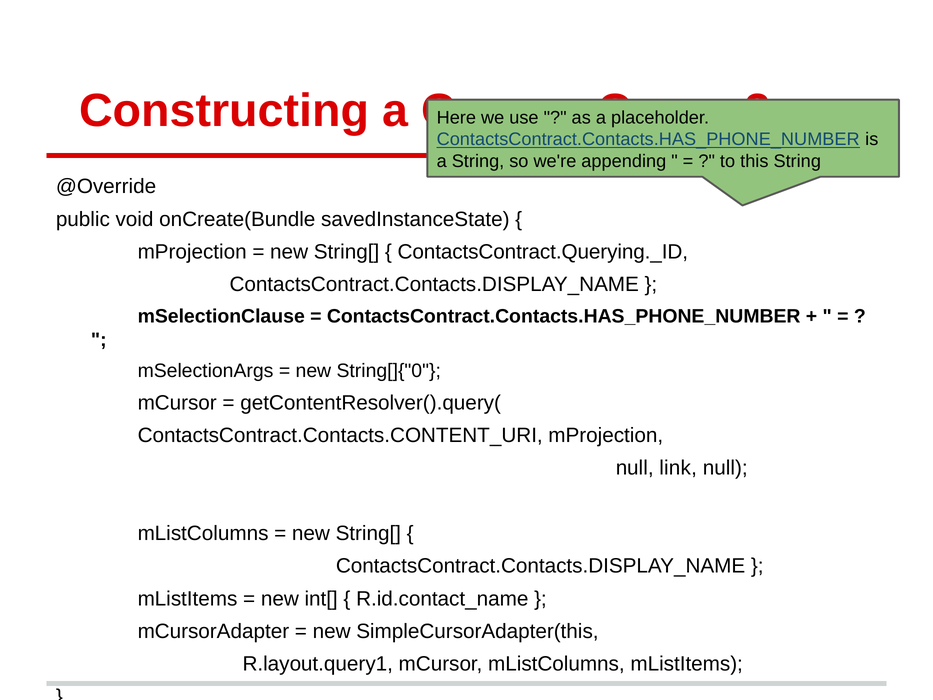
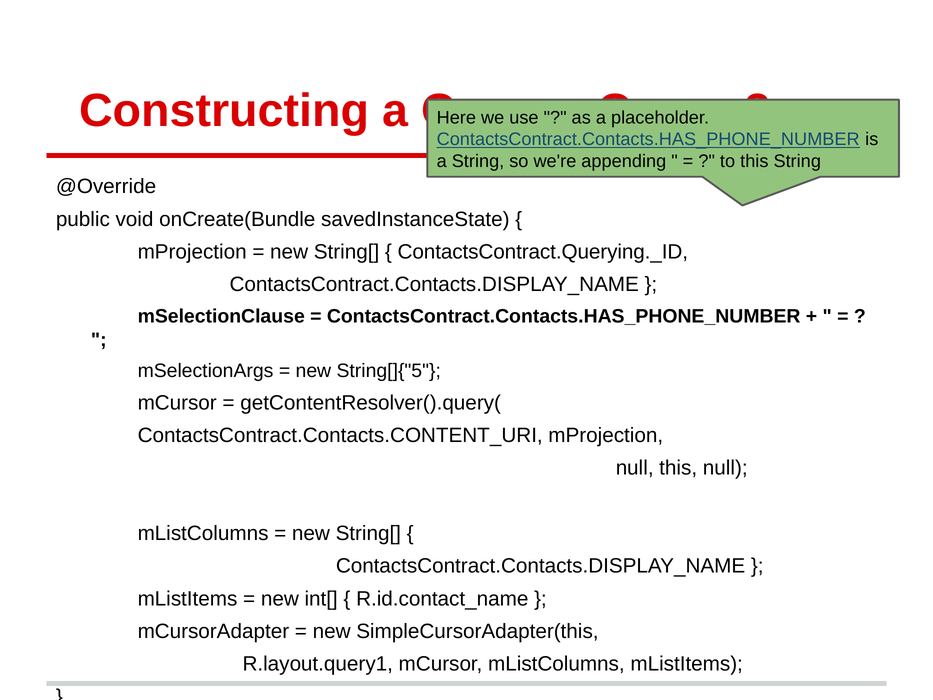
String[]{"0: String[]{"0 -> String[]{"5
null link: link -> this
